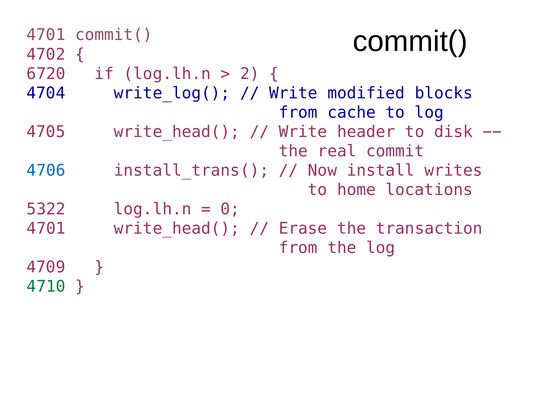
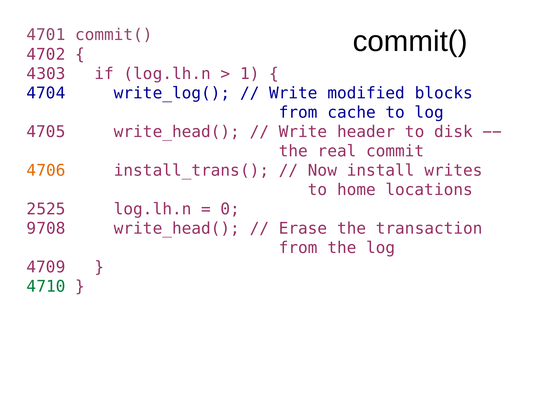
6720: 6720 -> 4303
2: 2 -> 1
4706 colour: blue -> orange
5322: 5322 -> 2525
4701 at (46, 228): 4701 -> 9708
